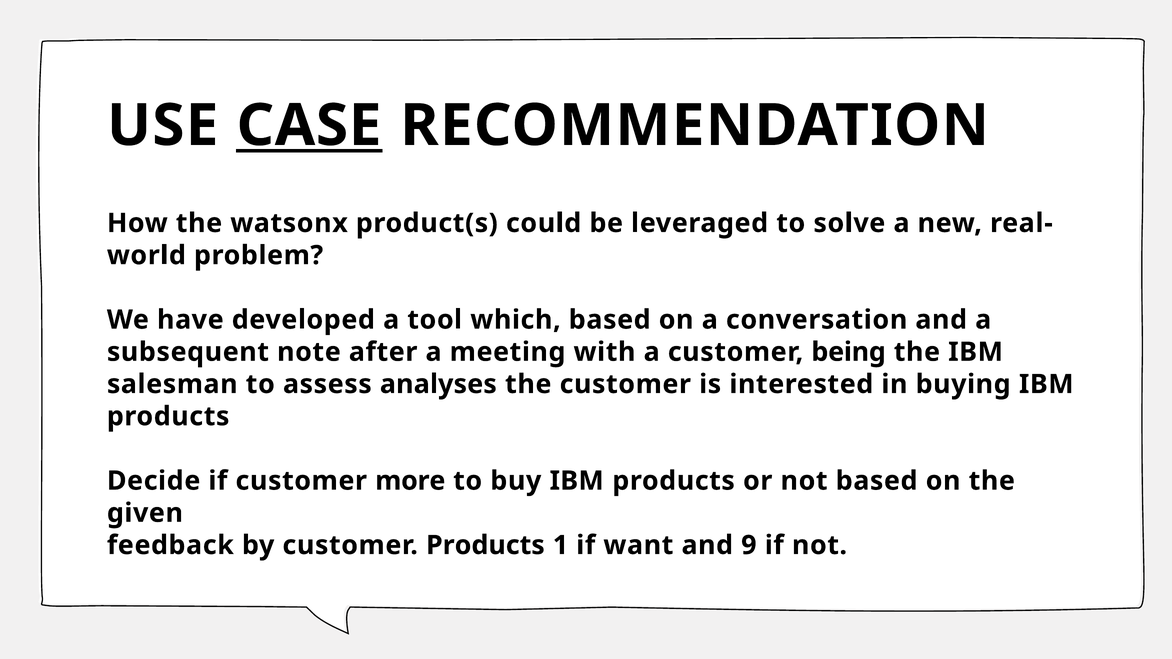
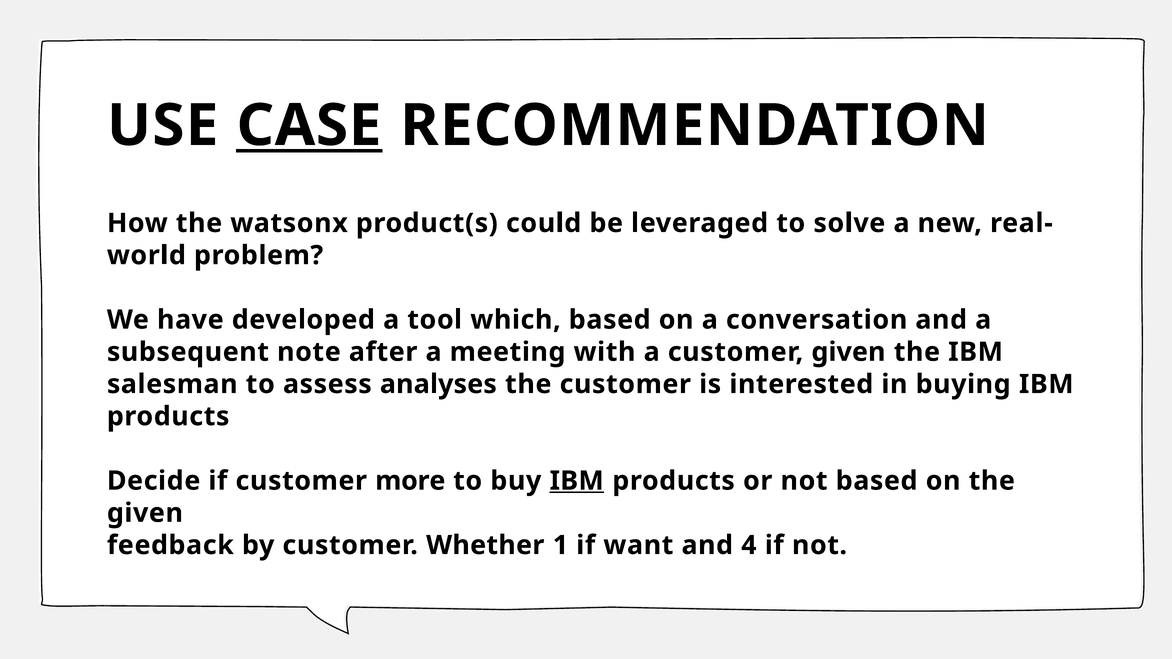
customer being: being -> given
IBM at (577, 481) underline: none -> present
customer Products: Products -> Whether
9: 9 -> 4
